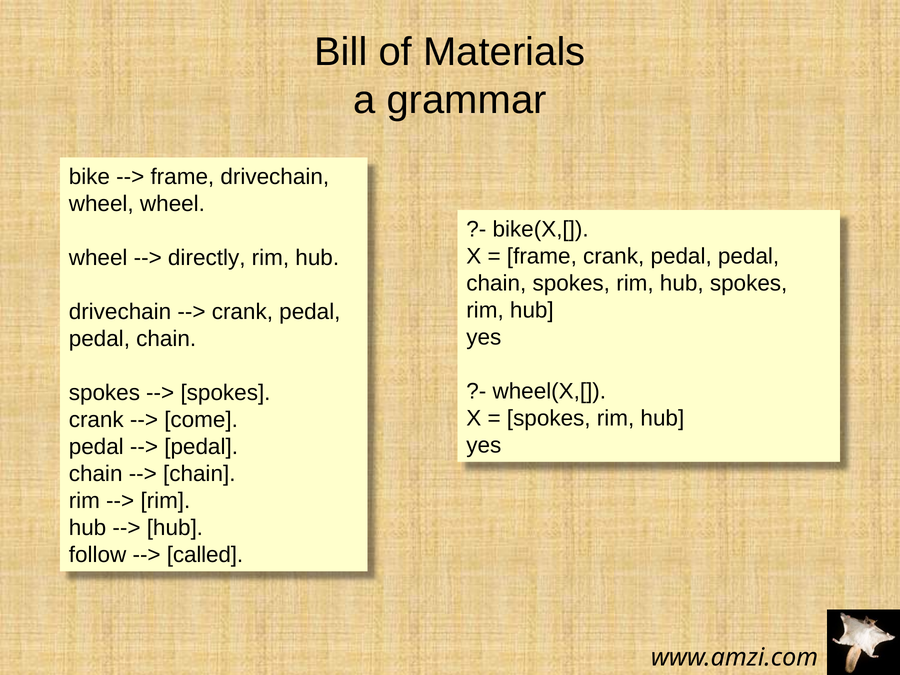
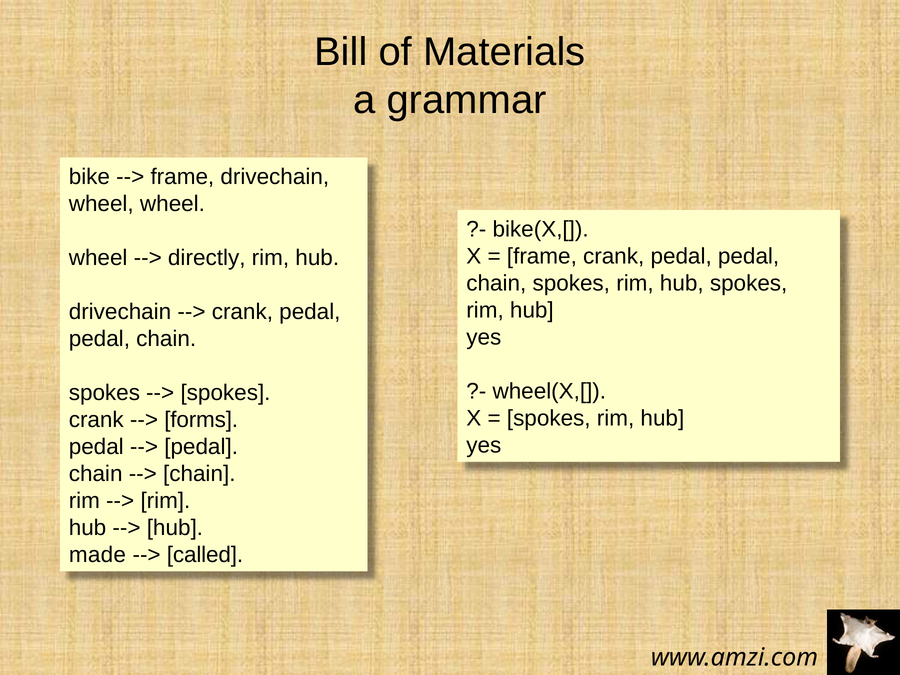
come: come -> forms
follow: follow -> made
